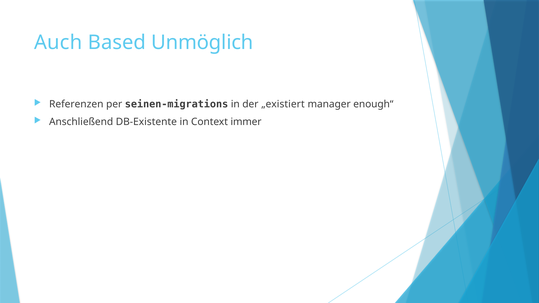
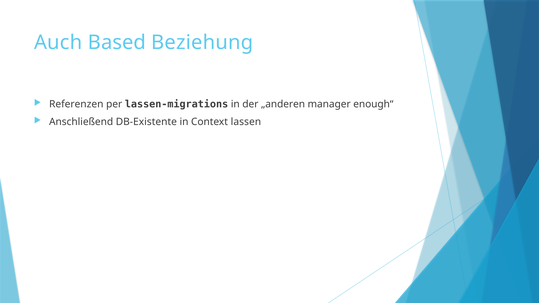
Unmöglich: Unmöglich -> Beziehung
seinen-migrations: seinen-migrations -> lassen-migrations
„existiert: „existiert -> „anderen
immer: immer -> lassen
